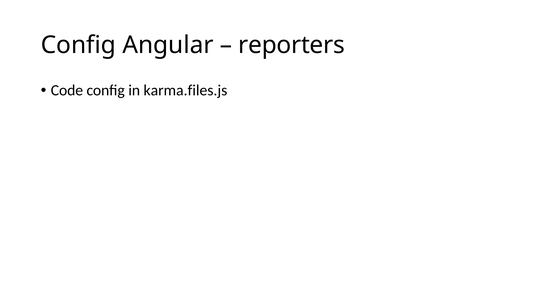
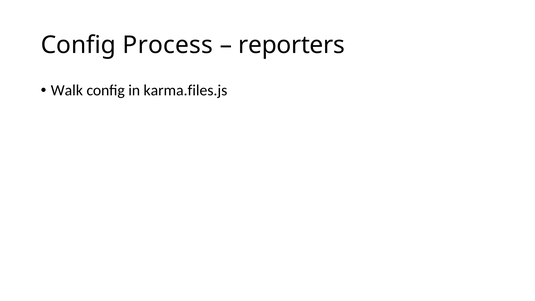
Angular: Angular -> Process
Code: Code -> Walk
